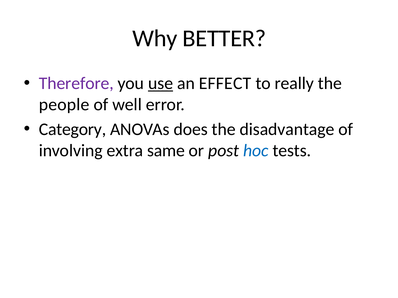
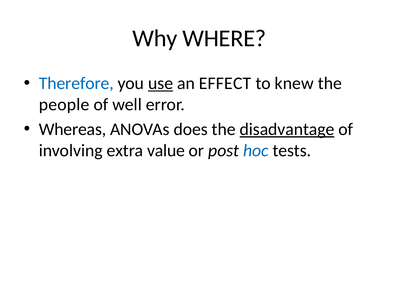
BETTER: BETTER -> WHERE
Therefore colour: purple -> blue
really: really -> knew
Category: Category -> Whereas
disadvantage underline: none -> present
same: same -> value
